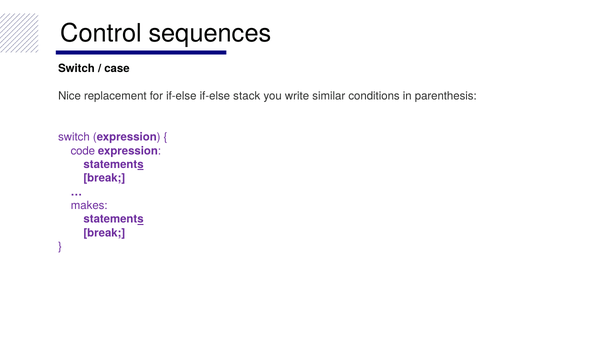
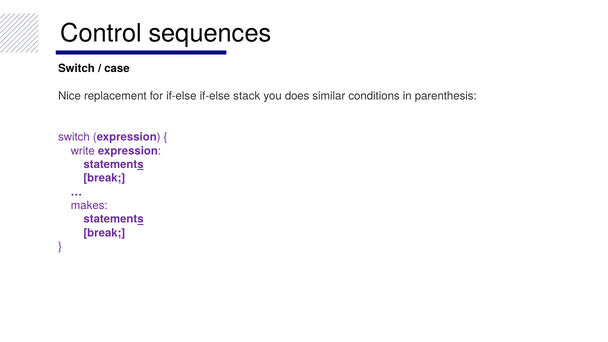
write: write -> does
code: code -> write
